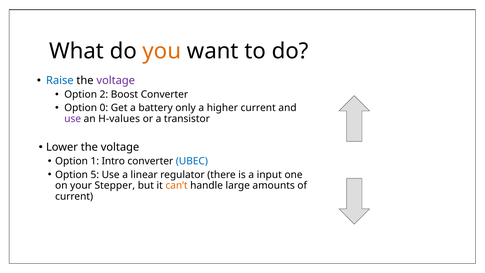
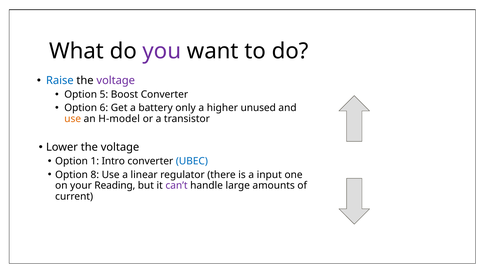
you colour: orange -> purple
2: 2 -> 5
0: 0 -> 6
higher current: current -> unused
use at (73, 119) colour: purple -> orange
H-values: H-values -> H-model
5: 5 -> 8
Stepper: Stepper -> Reading
can’t colour: orange -> purple
